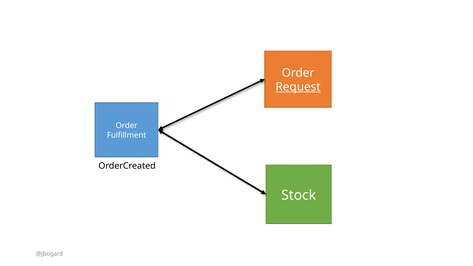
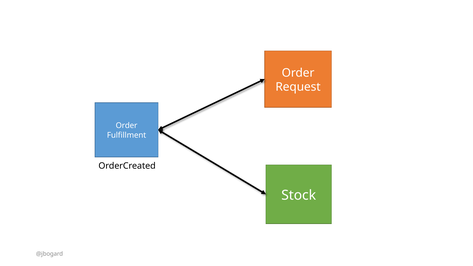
Request underline: present -> none
